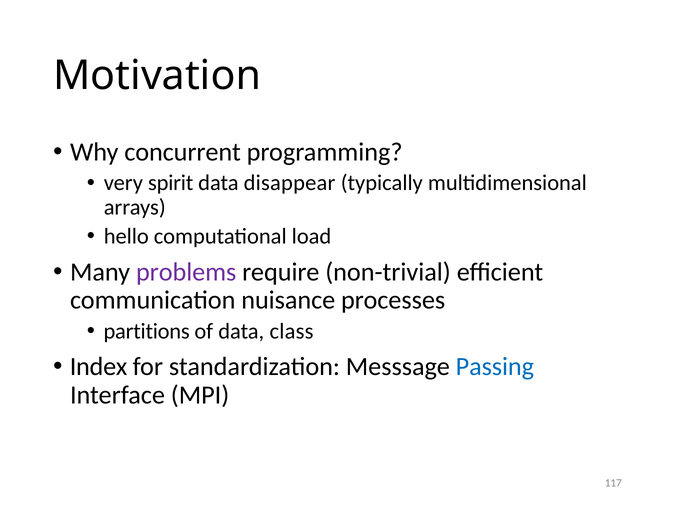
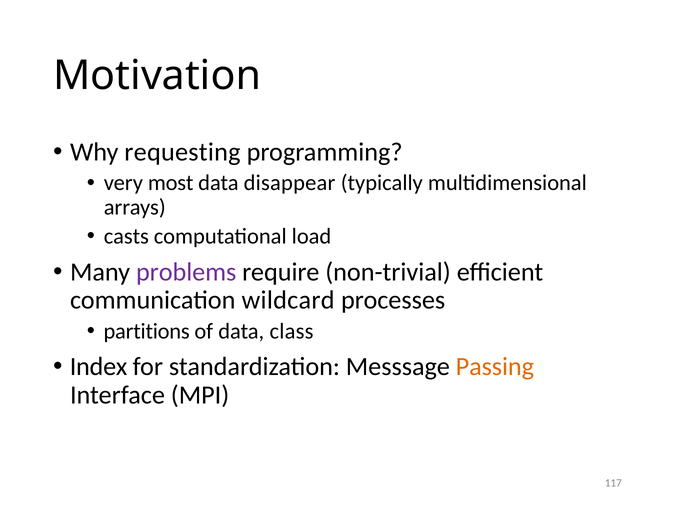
concurrent: concurrent -> requesting
spirit: spirit -> most
hello: hello -> casts
nuisance: nuisance -> wildcard
Passing colour: blue -> orange
